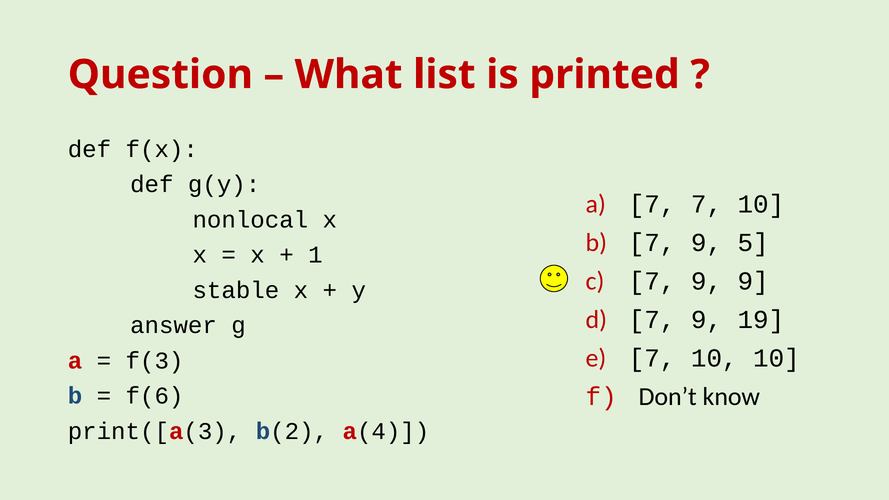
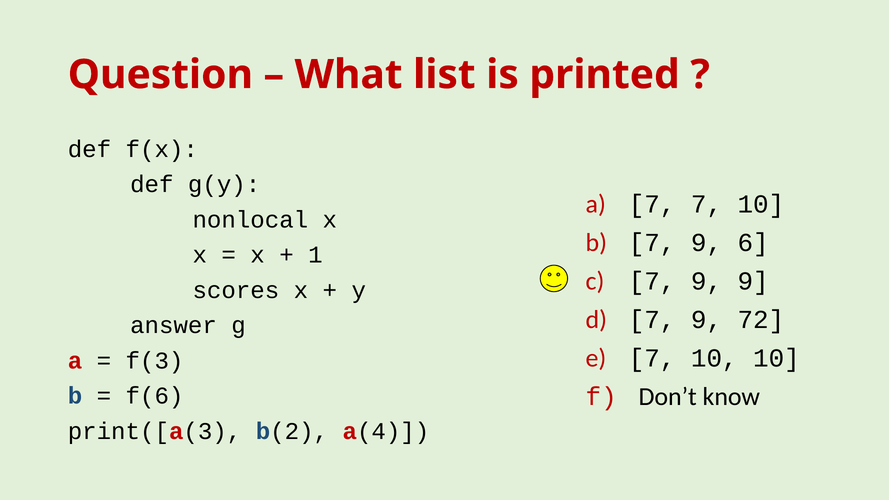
5: 5 -> 6
stable: stable -> scores
19: 19 -> 72
